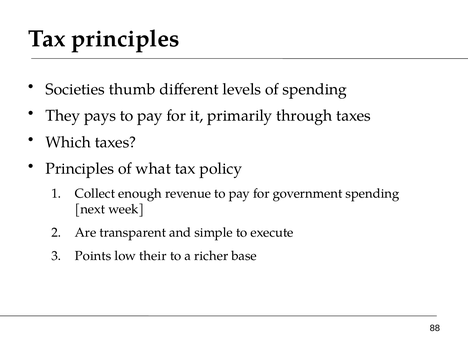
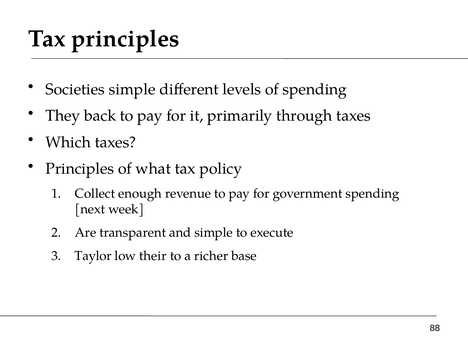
Societies thumb: thumb -> simple
pays: pays -> back
Points: Points -> Taylor
